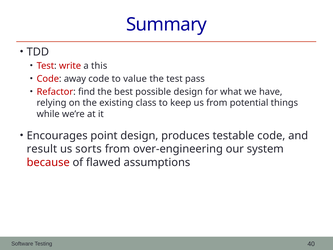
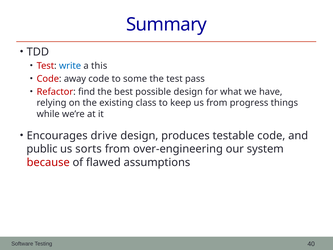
write colour: red -> blue
value: value -> some
potential: potential -> progress
point: point -> drive
result: result -> public
